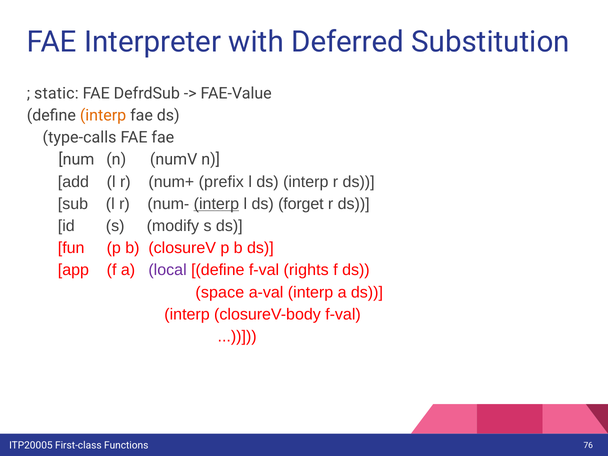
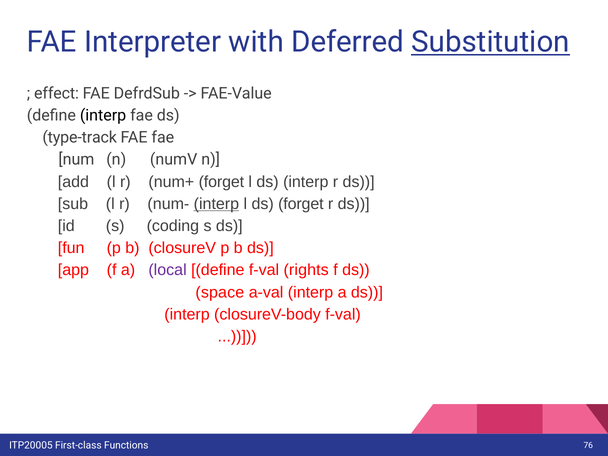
Substitution underline: none -> present
static: static -> effect
interp at (103, 115) colour: orange -> black
type-calls: type-calls -> type-track
num+ prefix: prefix -> forget
modify: modify -> coding
